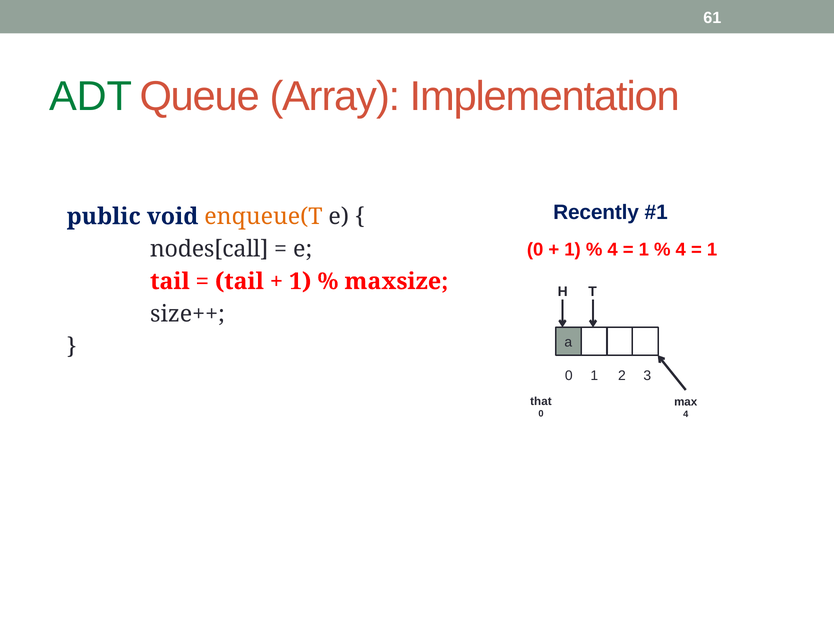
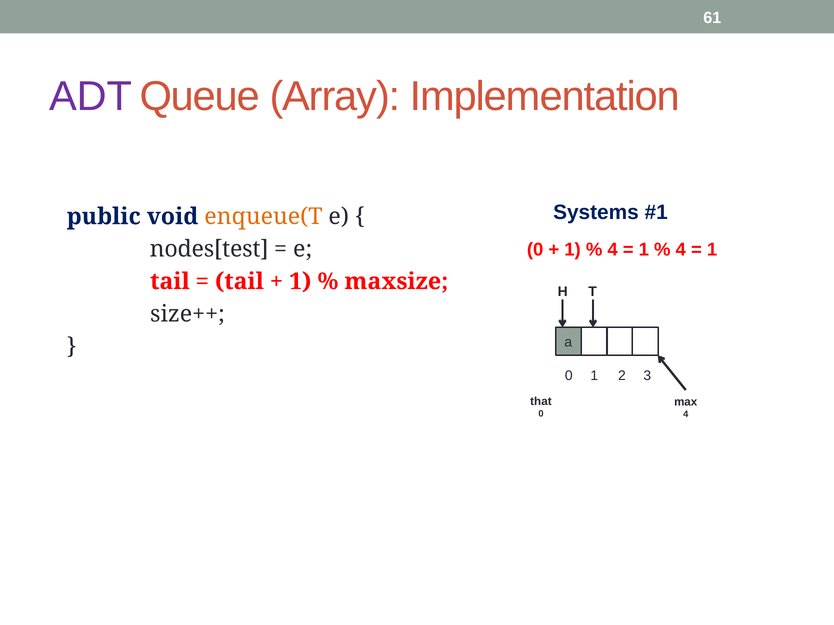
ADT colour: green -> purple
Recently: Recently -> Systems
nodes[call: nodes[call -> nodes[test
